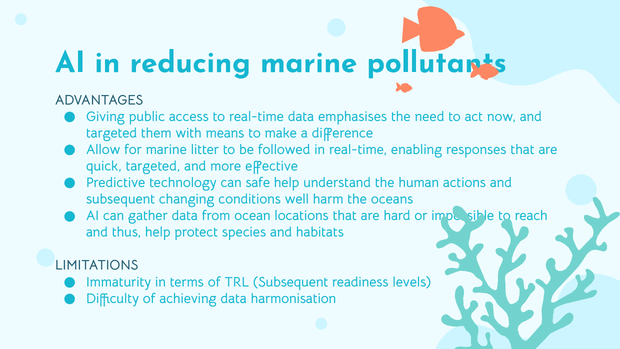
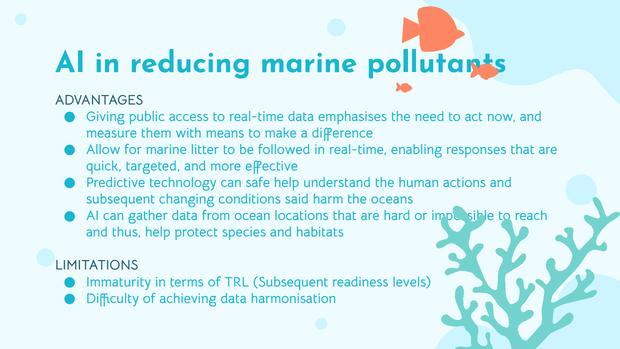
targeted at (112, 133): targeted -> measure
well: well -> said
